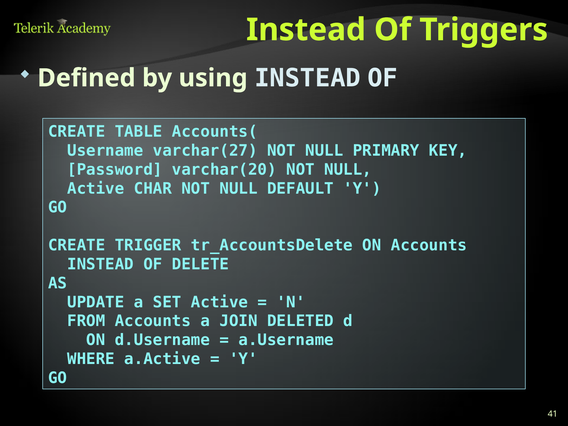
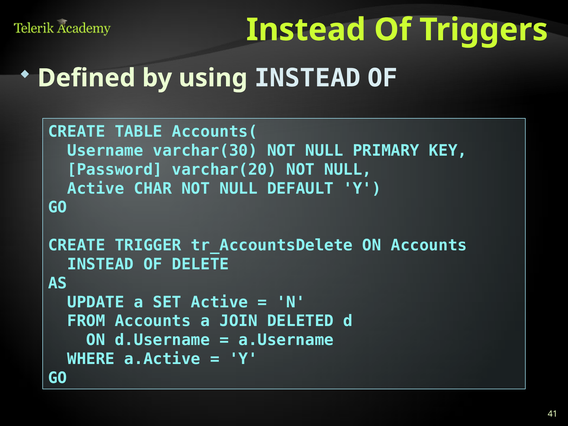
varchar(27: varchar(27 -> varchar(30
